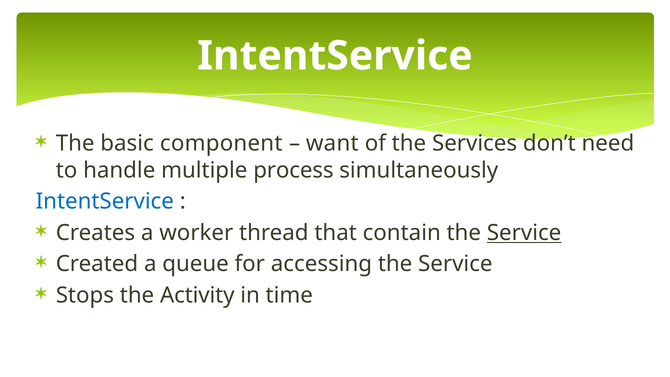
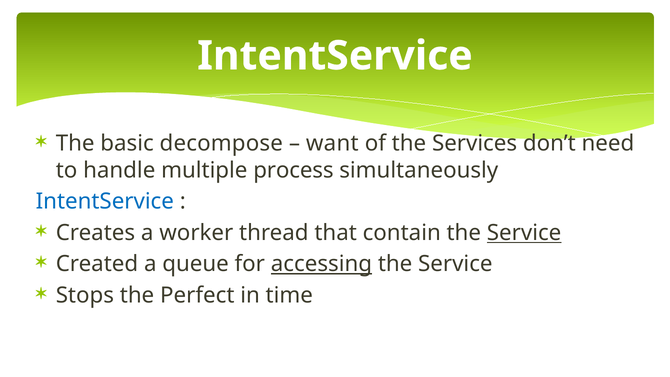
component: component -> decompose
accessing underline: none -> present
Activity: Activity -> Perfect
